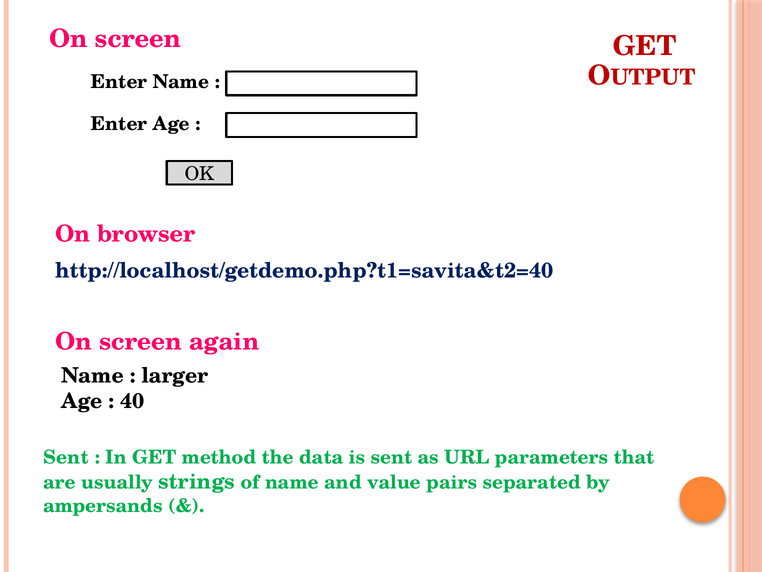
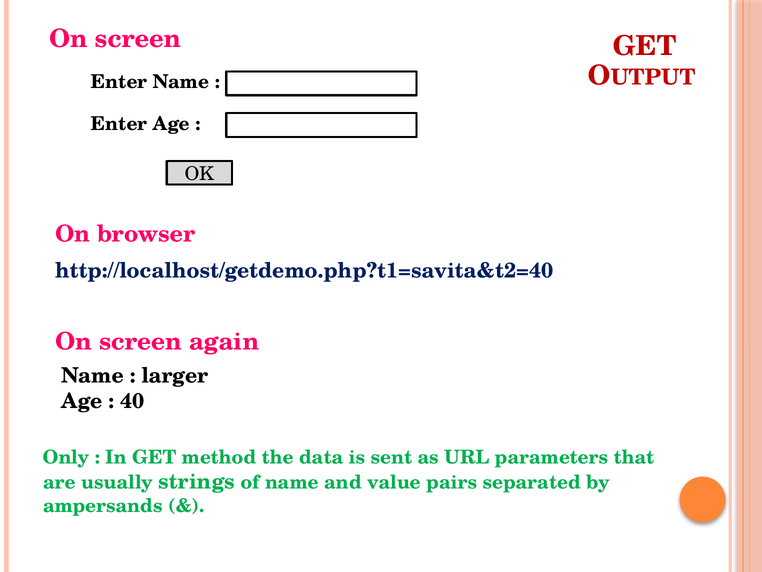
Sent at (66, 457): Sent -> Only
